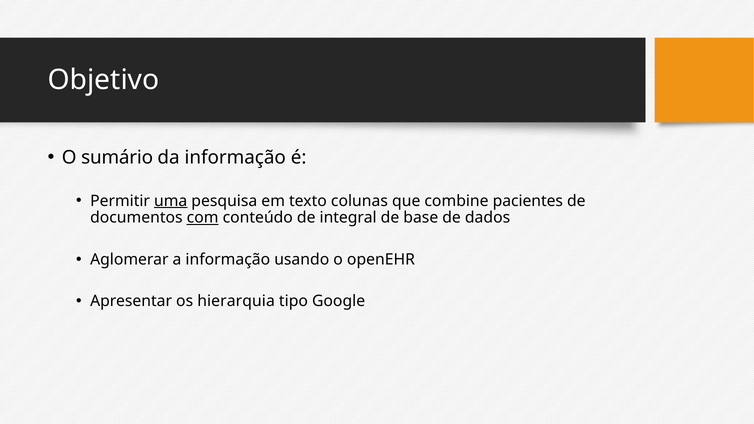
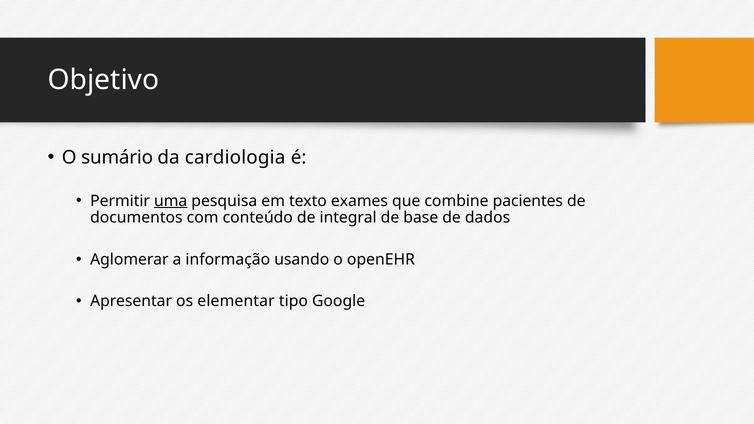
da informação: informação -> cardiologia
colunas: colunas -> exames
com underline: present -> none
hierarquia: hierarquia -> elementar
